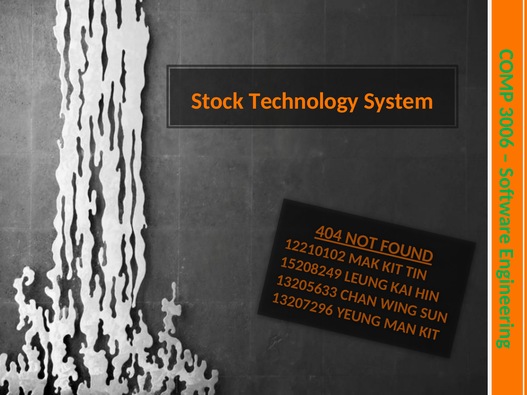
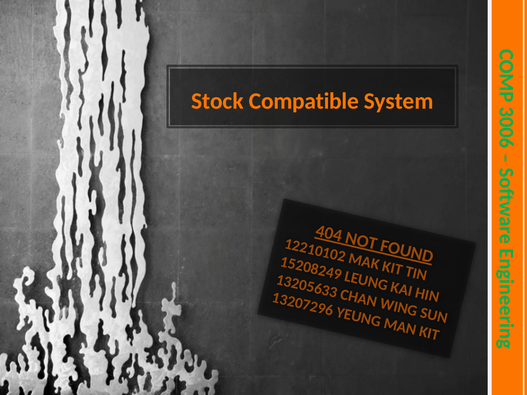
Technology: Technology -> Compatible
